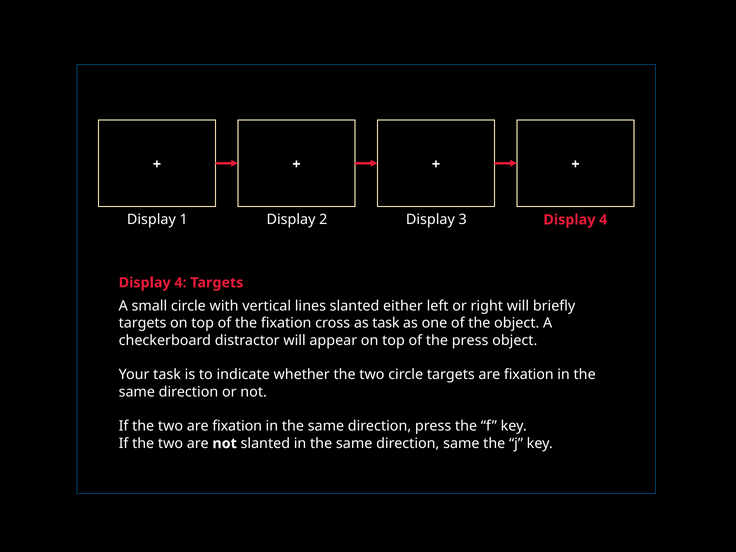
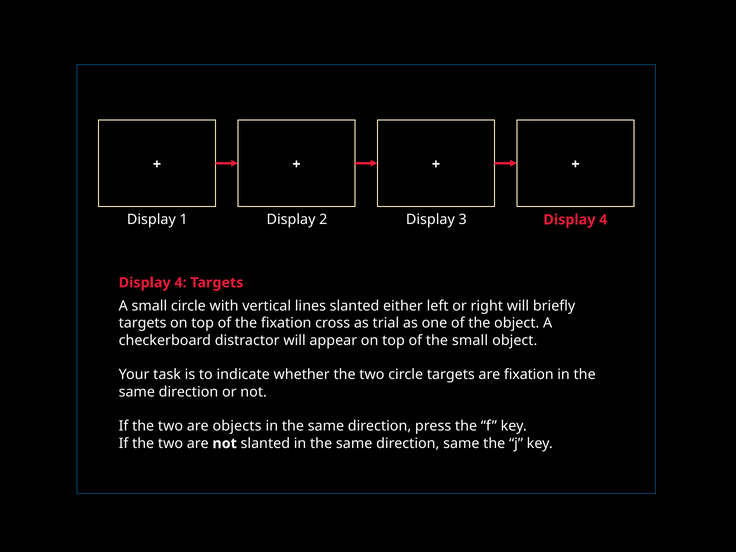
as task: task -> trial
the press: press -> small
two are fixation: fixation -> objects
